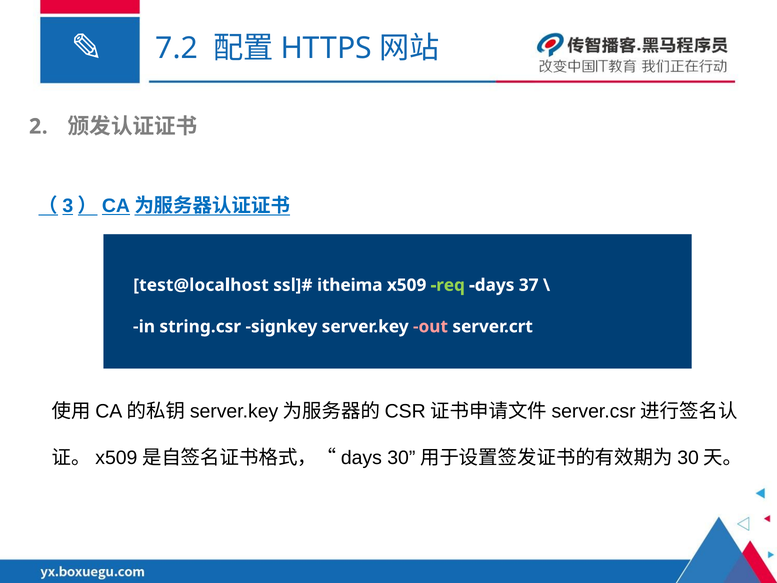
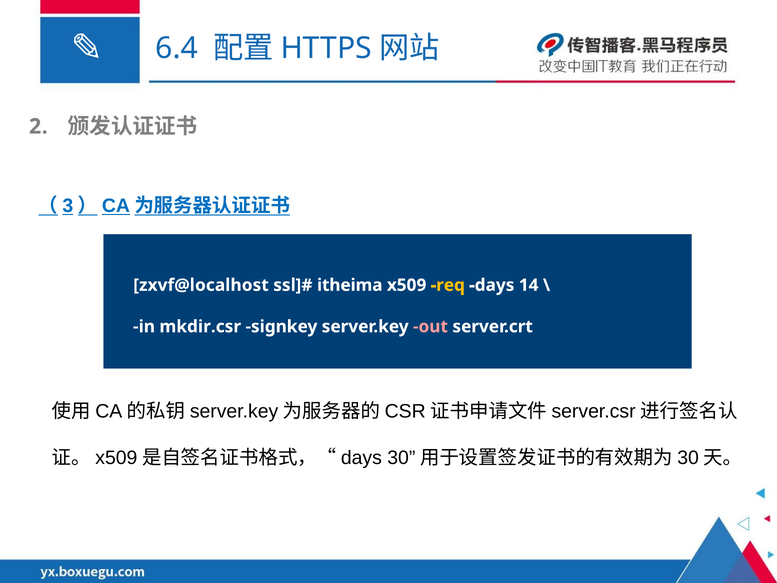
7.2: 7.2 -> 6.4
test@localhost: test@localhost -> zxvf@localhost
req colour: light green -> yellow
37: 37 -> 14
string.csr: string.csr -> mkdir.csr
